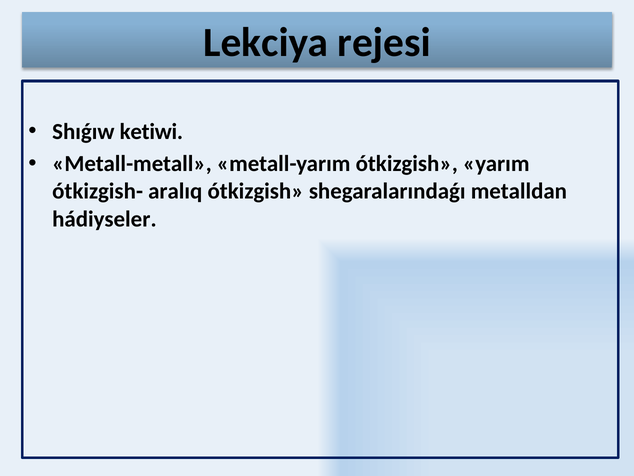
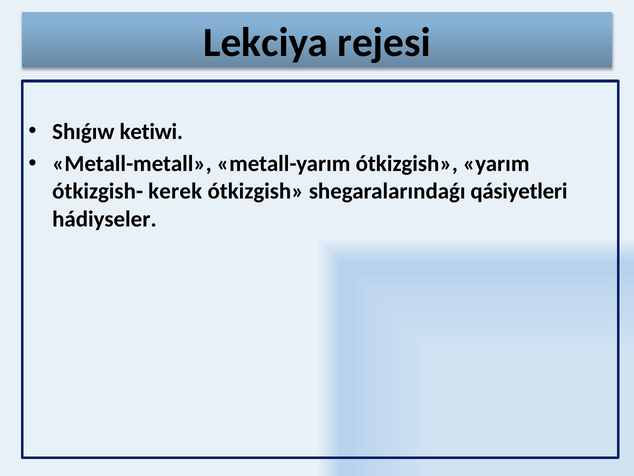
aralıq: aralıq -> kerek
metalldan: metalldan -> qásiyetleri
